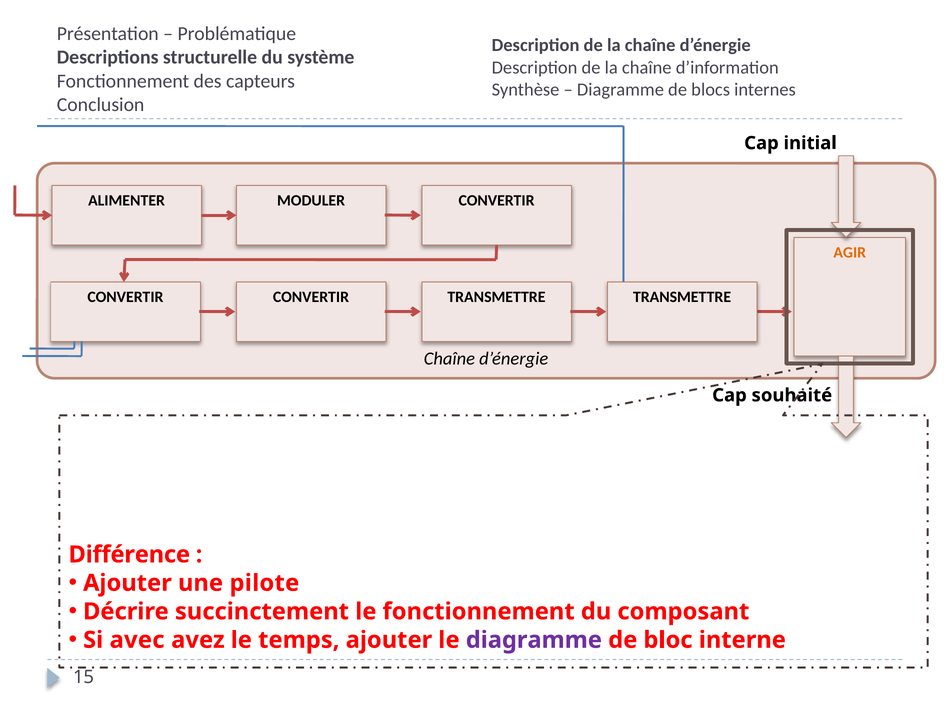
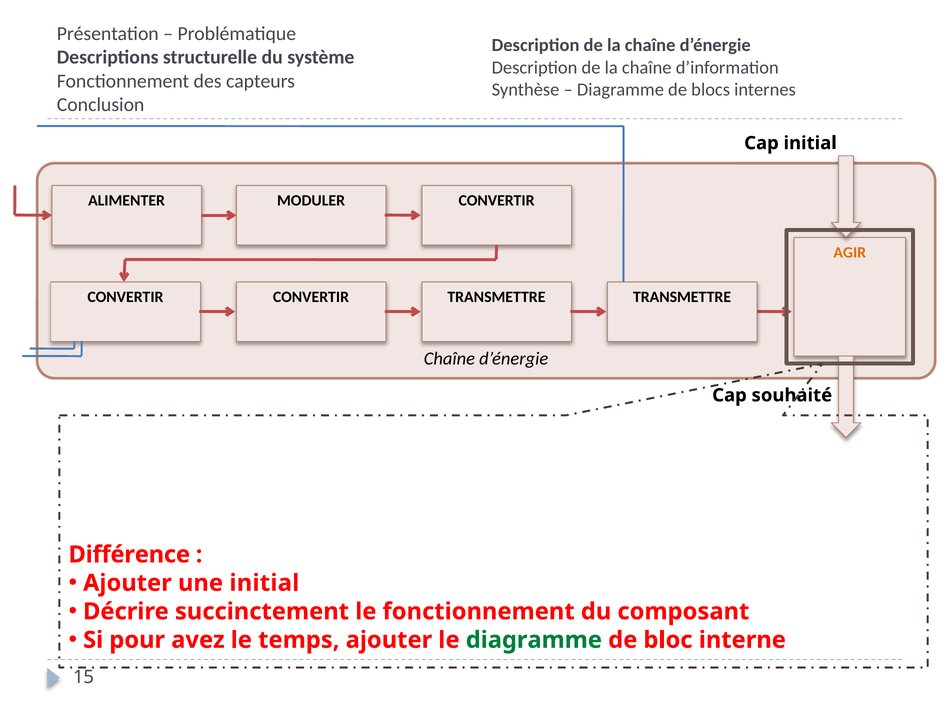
une pilote: pilote -> initial
avec: avec -> pour
diagramme at (534, 640) colour: purple -> green
